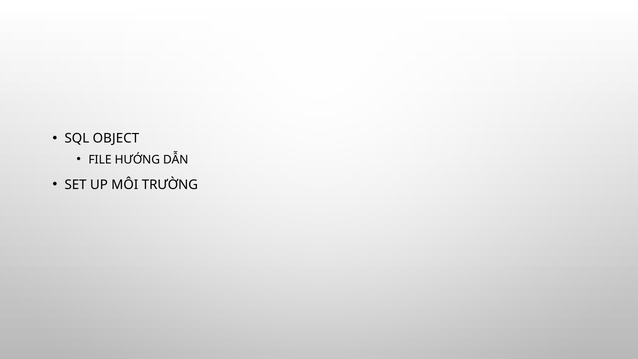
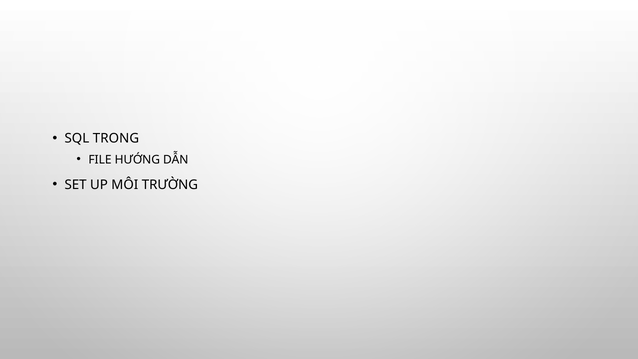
OBJECT: OBJECT -> TRONG
